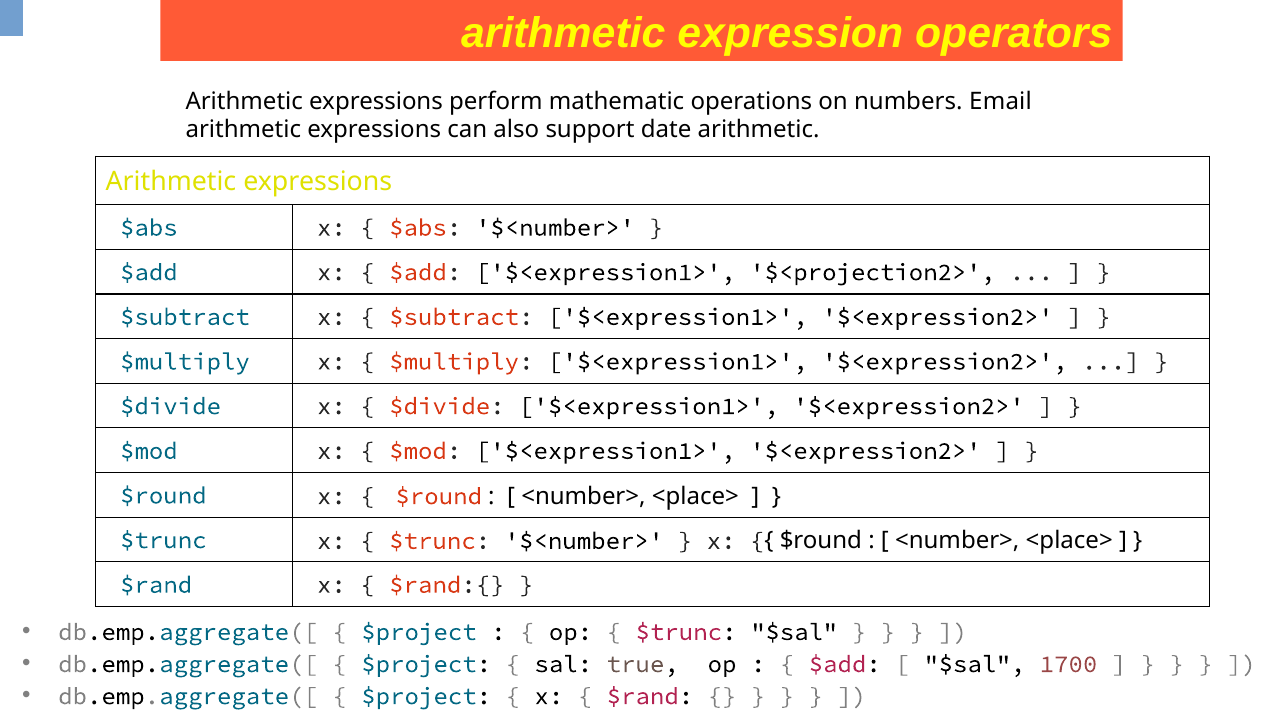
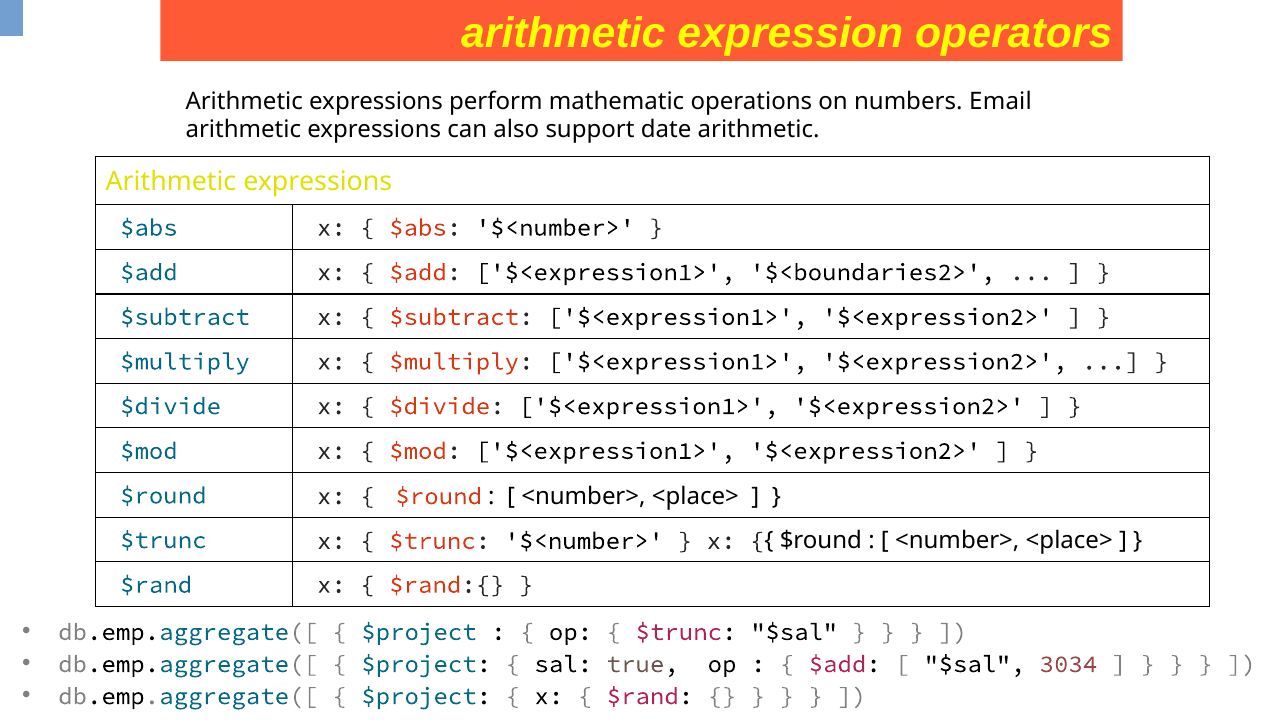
$<projection2>: $<projection2> -> $<boundaries2>
1700: 1700 -> 3034
